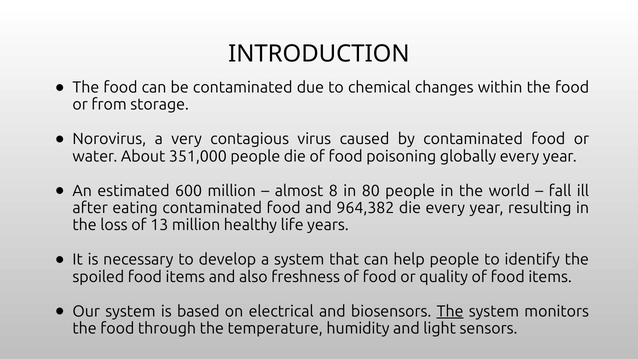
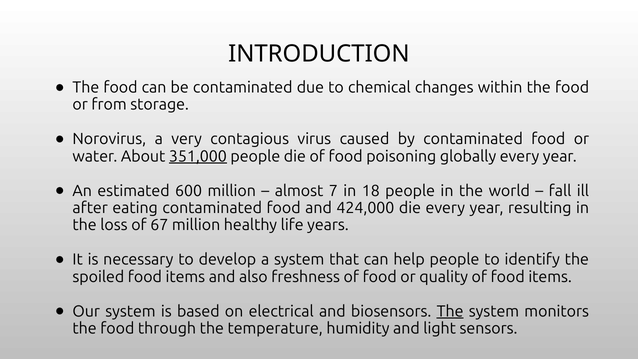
351,000 underline: none -> present
8: 8 -> 7
80: 80 -> 18
964,382: 964,382 -> 424,000
13: 13 -> 67
